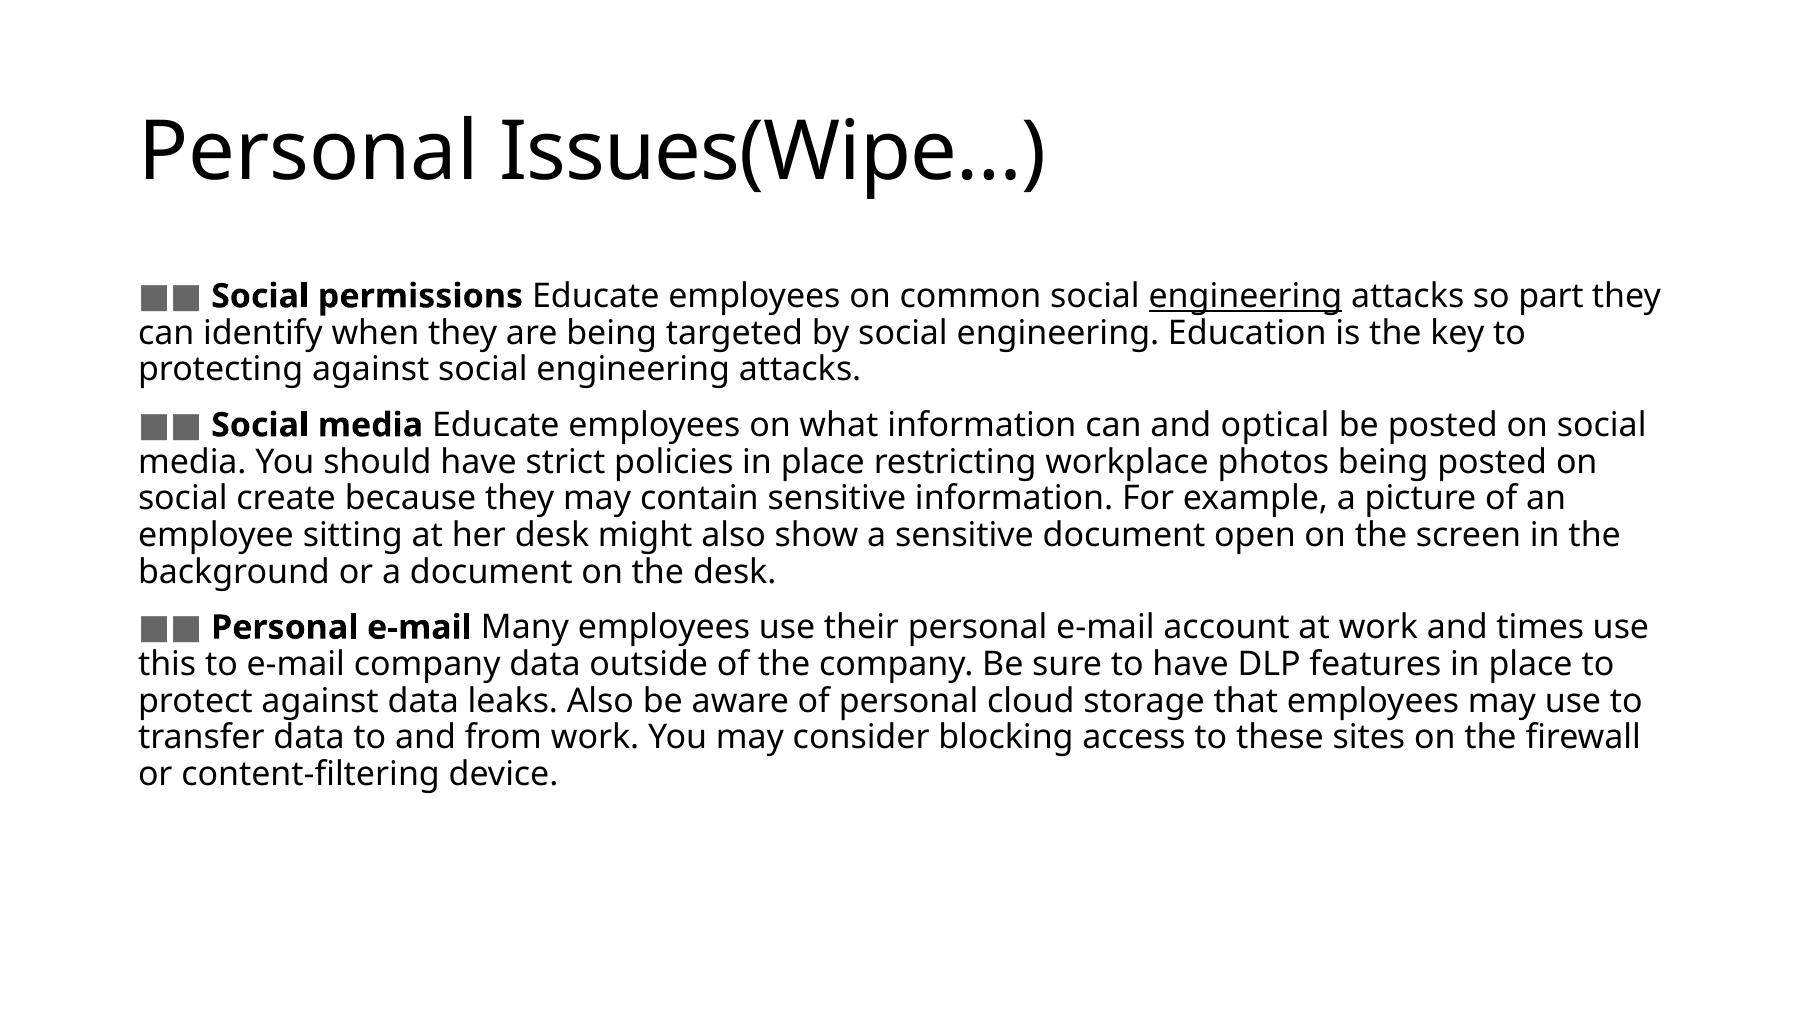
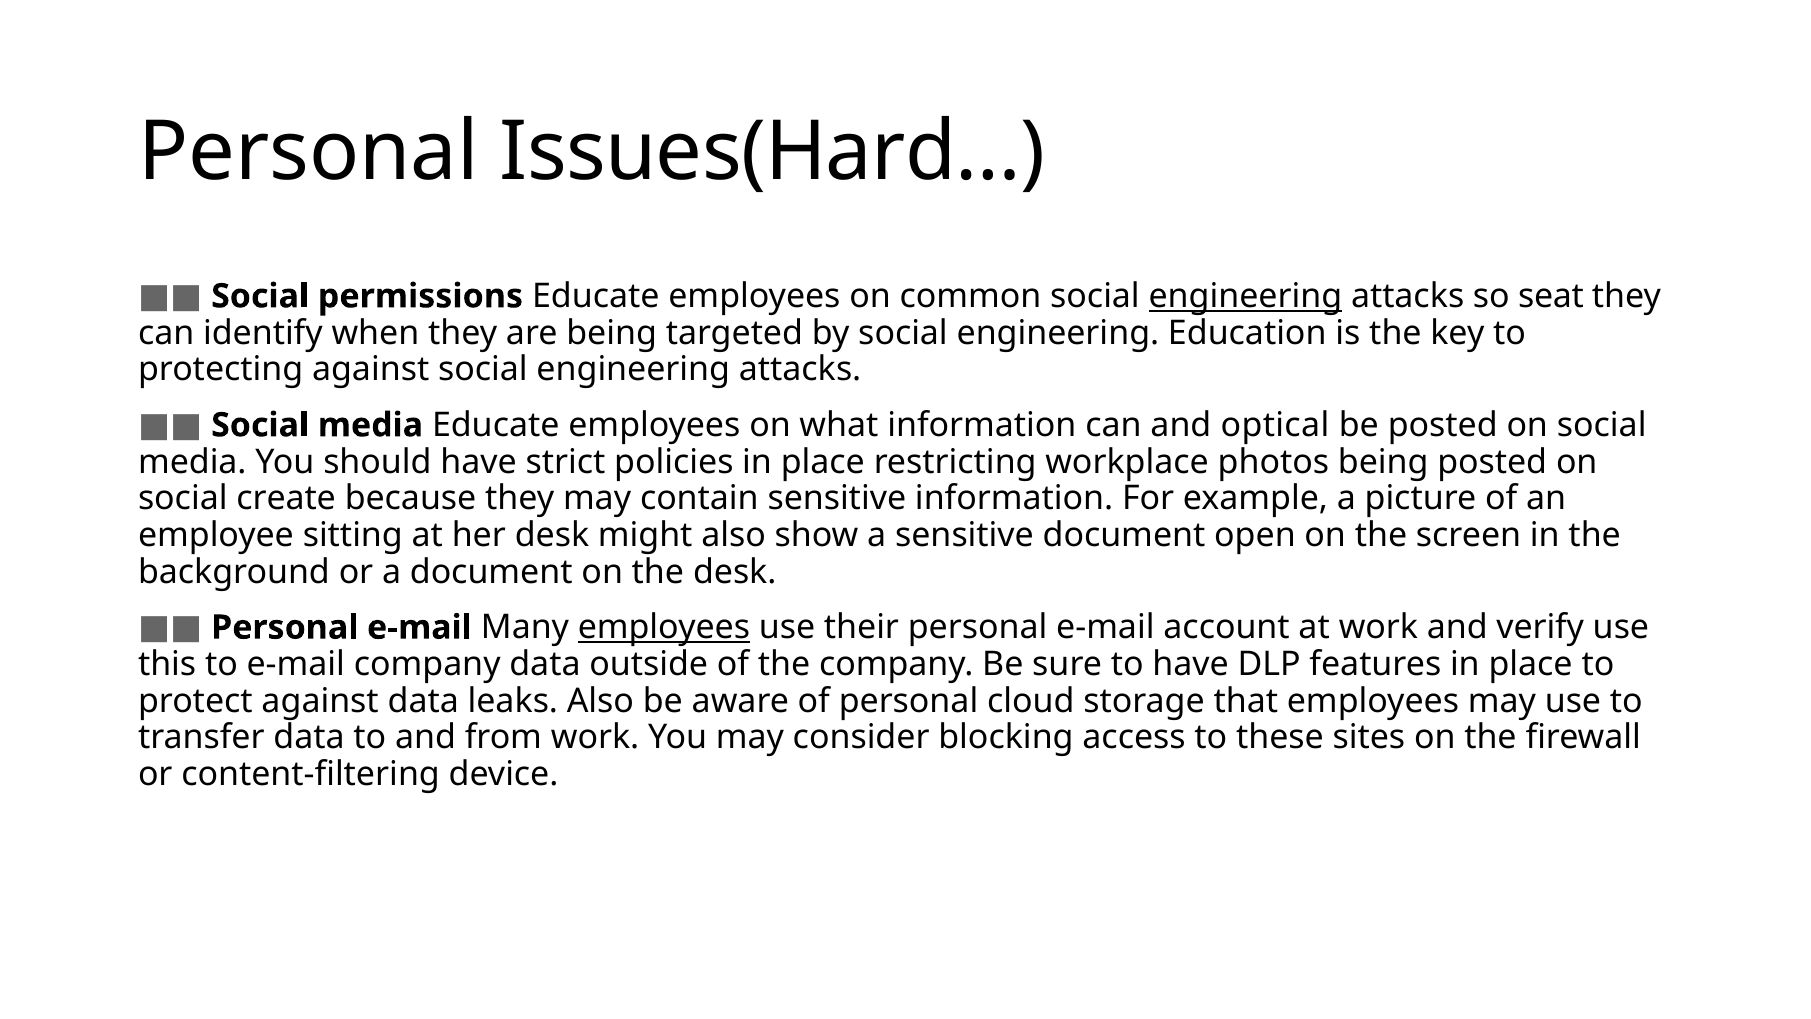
Issues(Wipe…: Issues(Wipe… -> Issues(Hard…
part: part -> seat
employees at (664, 627) underline: none -> present
times: times -> verify
